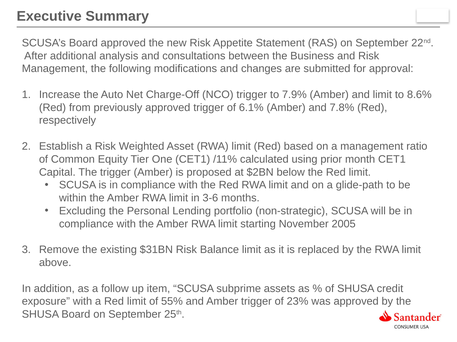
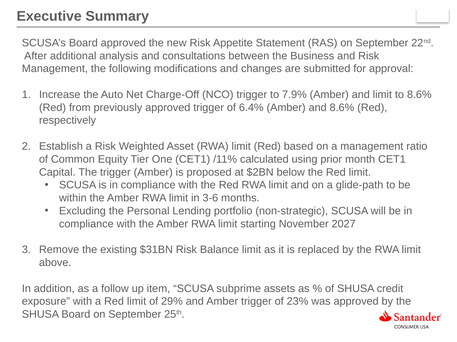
6.1%: 6.1% -> 6.4%
and 7.8%: 7.8% -> 8.6%
2005: 2005 -> 2027
55%: 55% -> 29%
